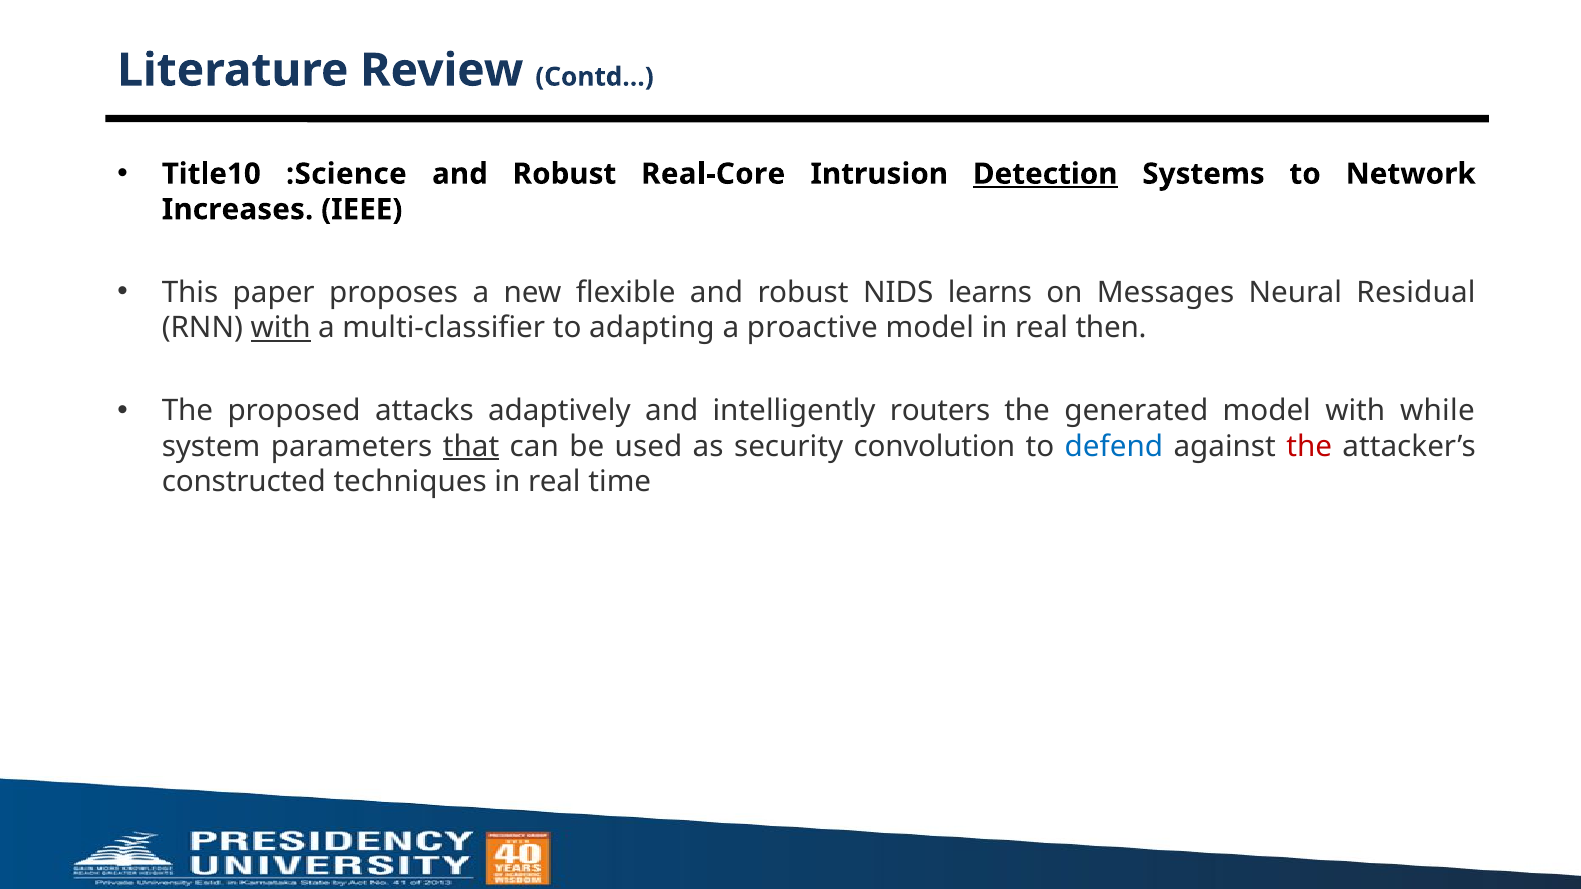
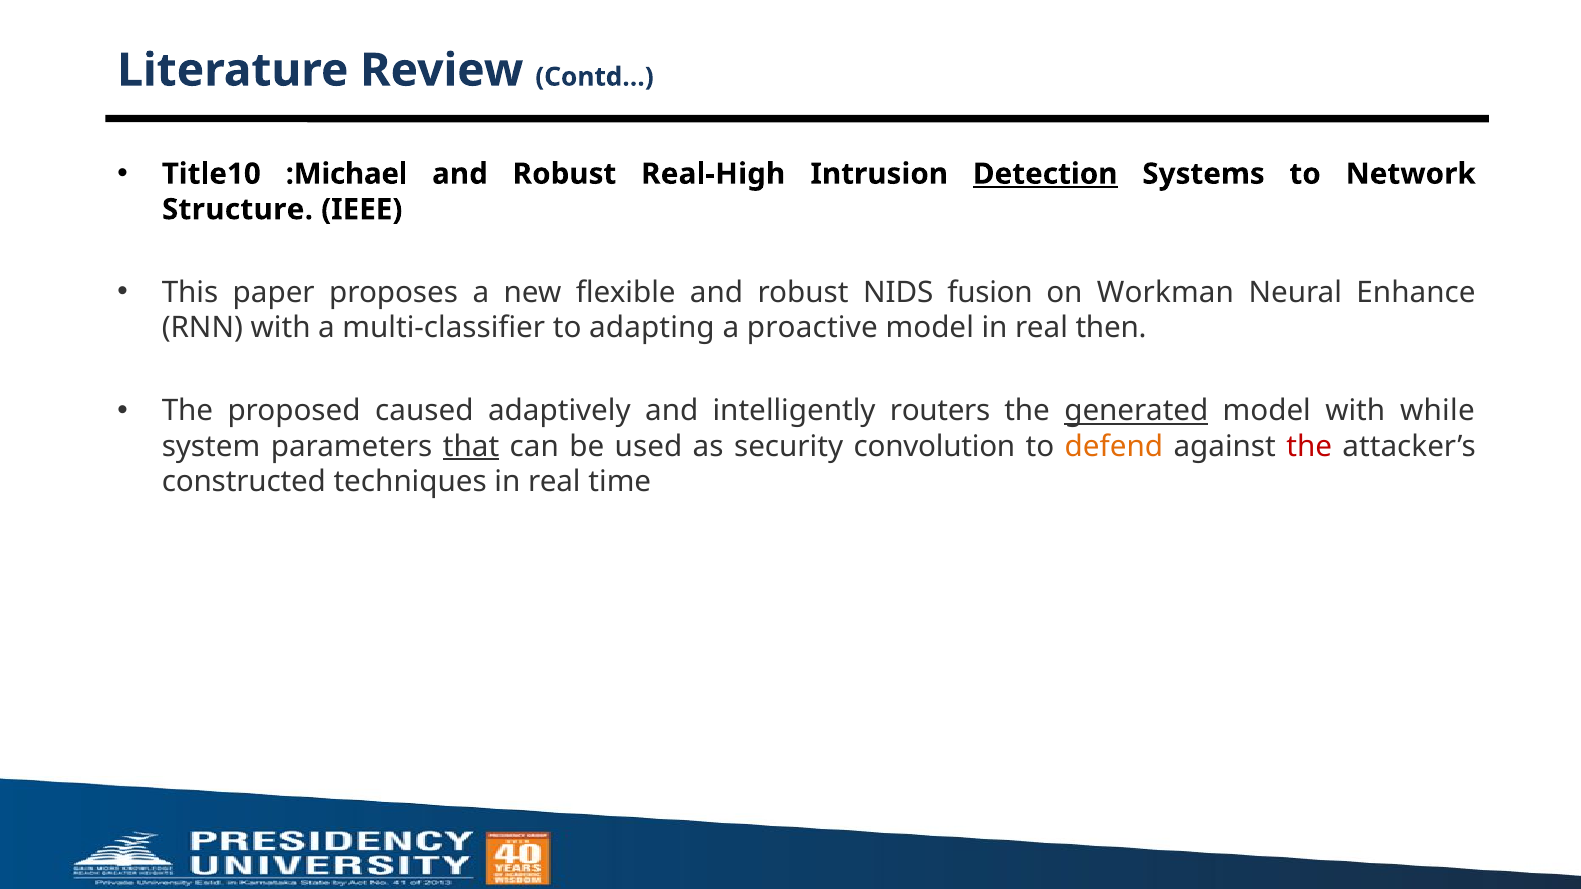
:Science: :Science -> :Michael
Real-Core: Real-Core -> Real-High
Increases: Increases -> Structure
learns: learns -> fusion
Messages: Messages -> Workman
Residual: Residual -> Enhance
with at (281, 328) underline: present -> none
attacks: attacks -> caused
generated underline: none -> present
defend colour: blue -> orange
